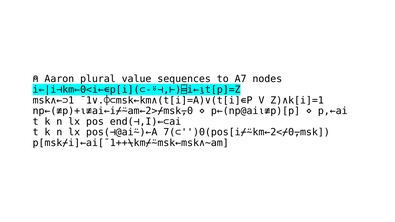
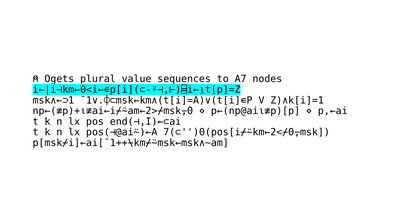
Aaron: Aaron -> Ogets
